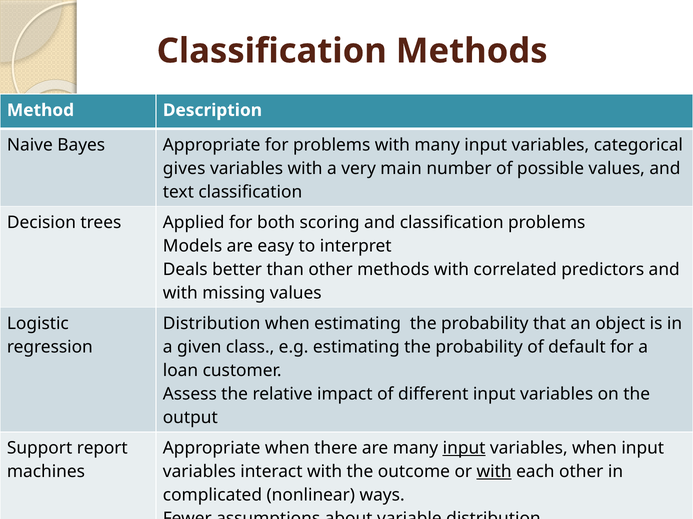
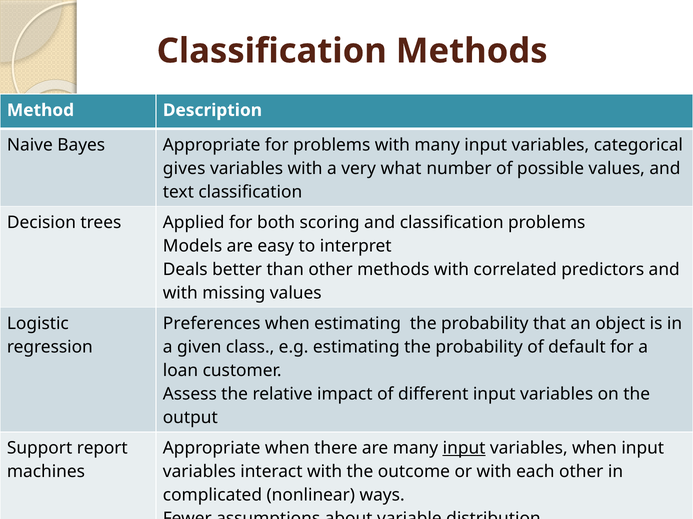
very main: main -> what
Distribution at (212, 324): Distribution -> Preferences
with at (494, 472) underline: present -> none
